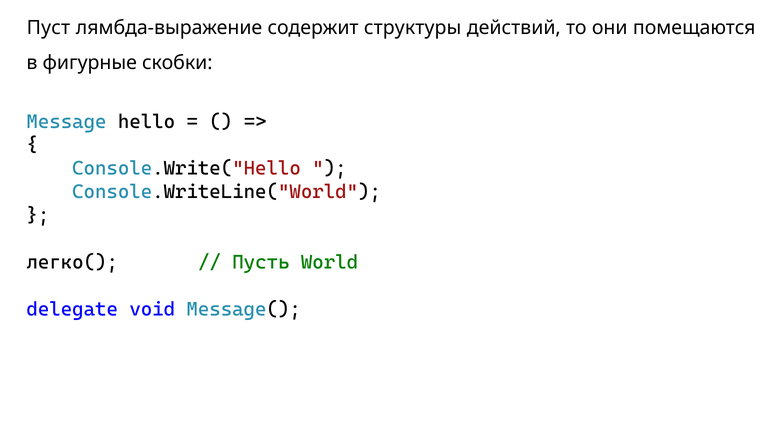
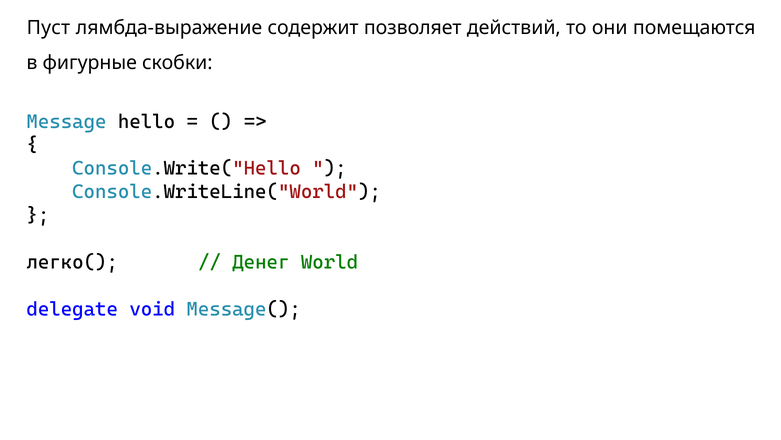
структуры: структуры -> позволяет
Пусть: Пусть -> Денег
